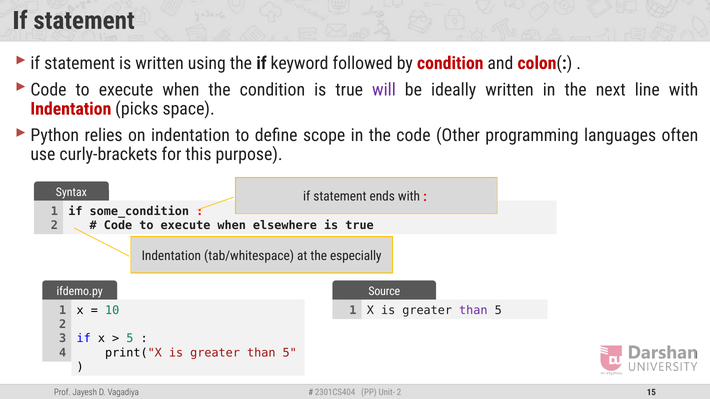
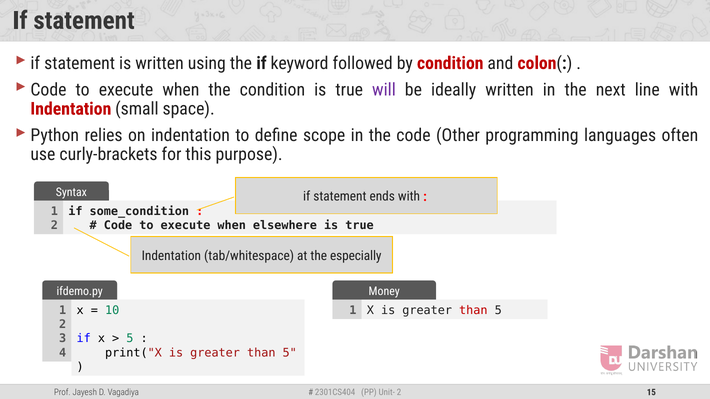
picks: picks -> small
Source: Source -> Money
than at (473, 310) colour: purple -> red
